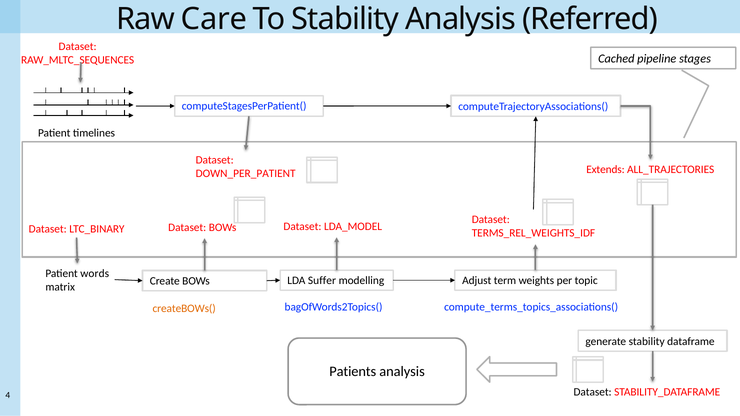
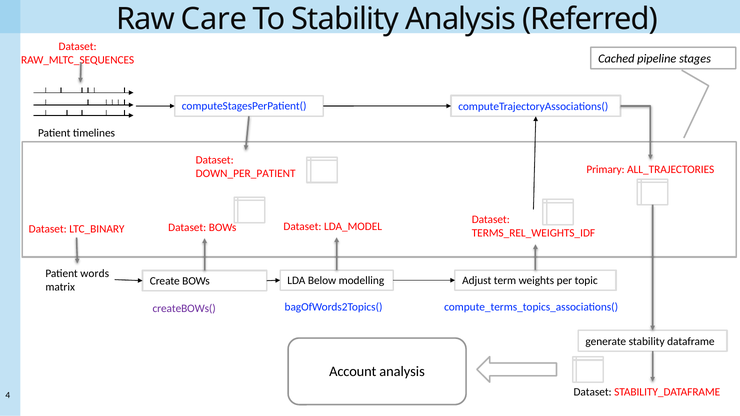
Extends: Extends -> Primary
Suffer: Suffer -> Below
createBOWs( colour: orange -> purple
Patients: Patients -> Account
